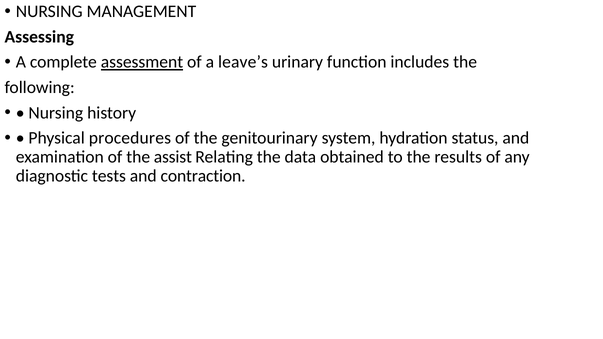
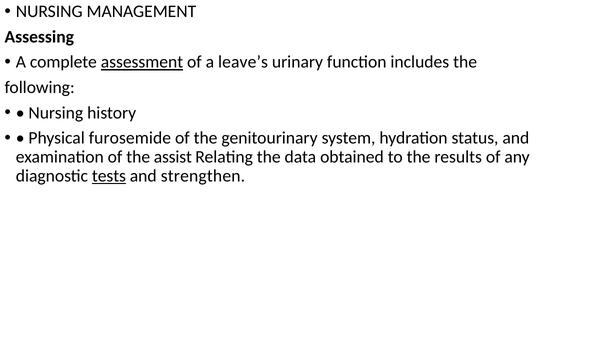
procedures: procedures -> furosemide
tests underline: none -> present
contraction: contraction -> strengthen
